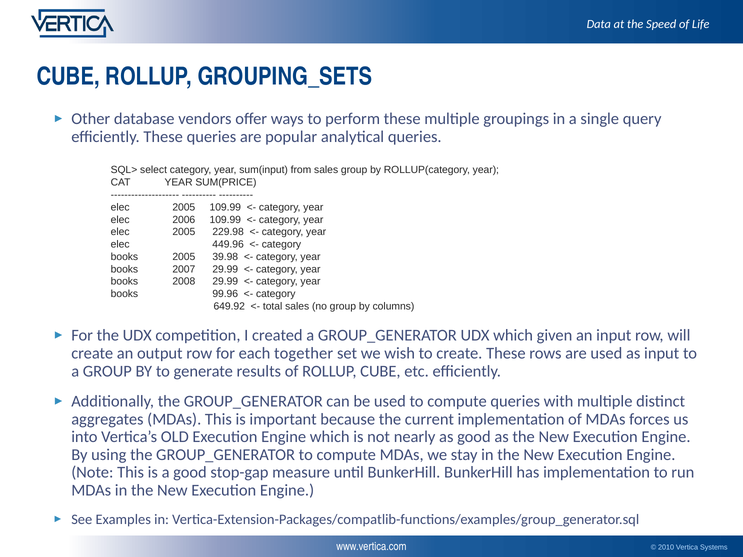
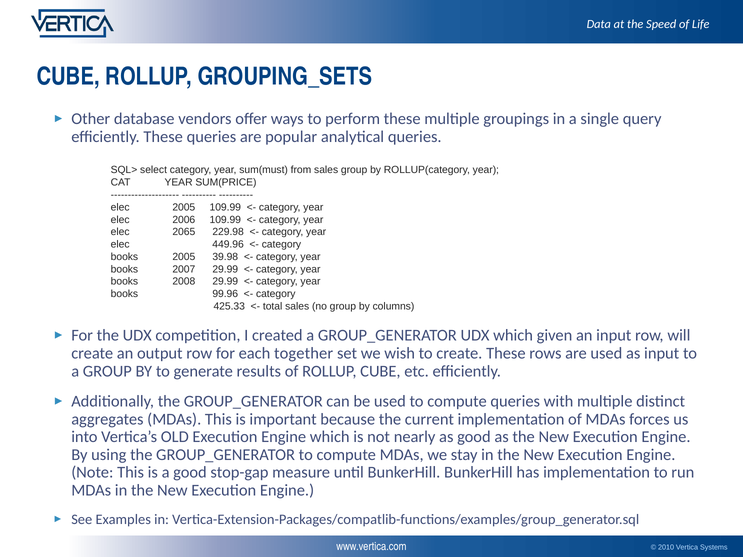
sum(input: sum(input -> sum(must
2005 at (184, 232): 2005 -> 2065
649.92: 649.92 -> 425.33
